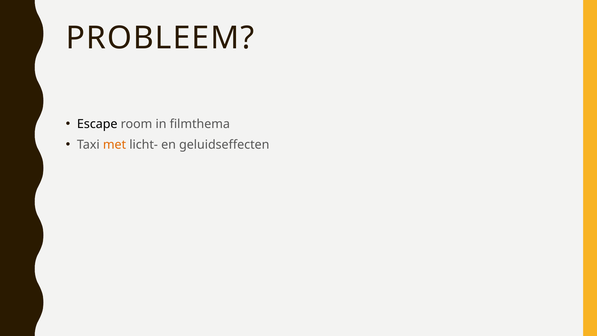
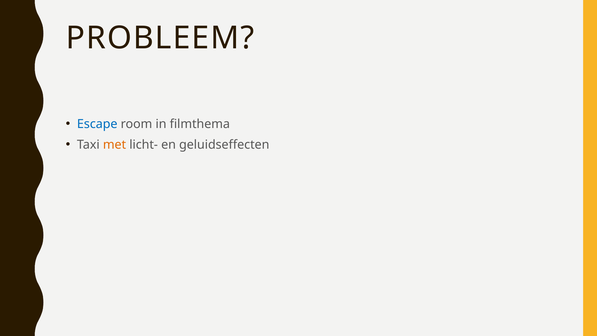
Escape colour: black -> blue
